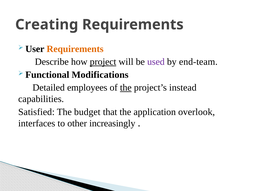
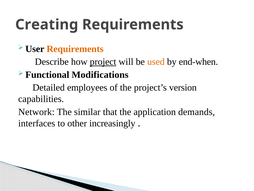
used colour: purple -> orange
end-team: end-team -> end-when
the at (126, 87) underline: present -> none
instead: instead -> version
Satisfied: Satisfied -> Network
budget: budget -> similar
overlook: overlook -> demands
